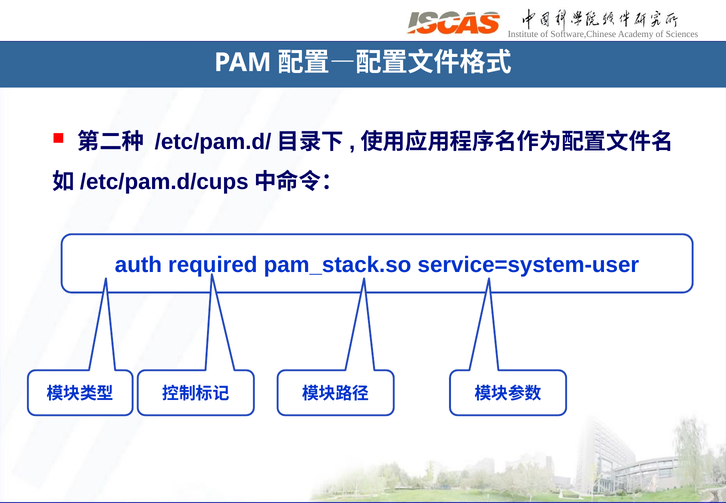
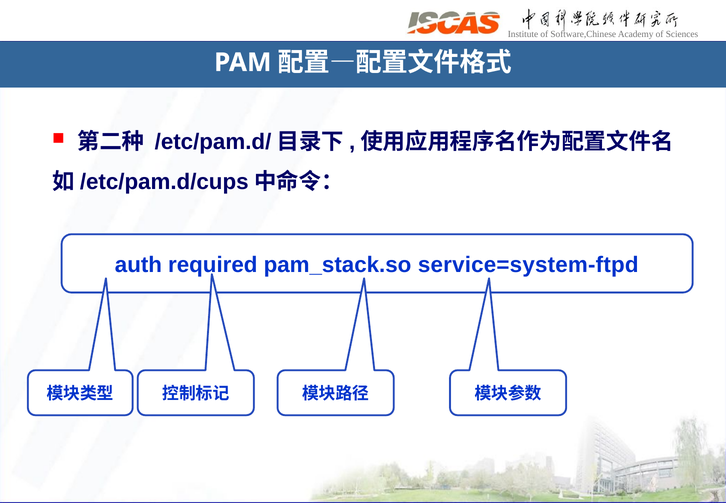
service=system-user: service=system-user -> service=system-ftpd
